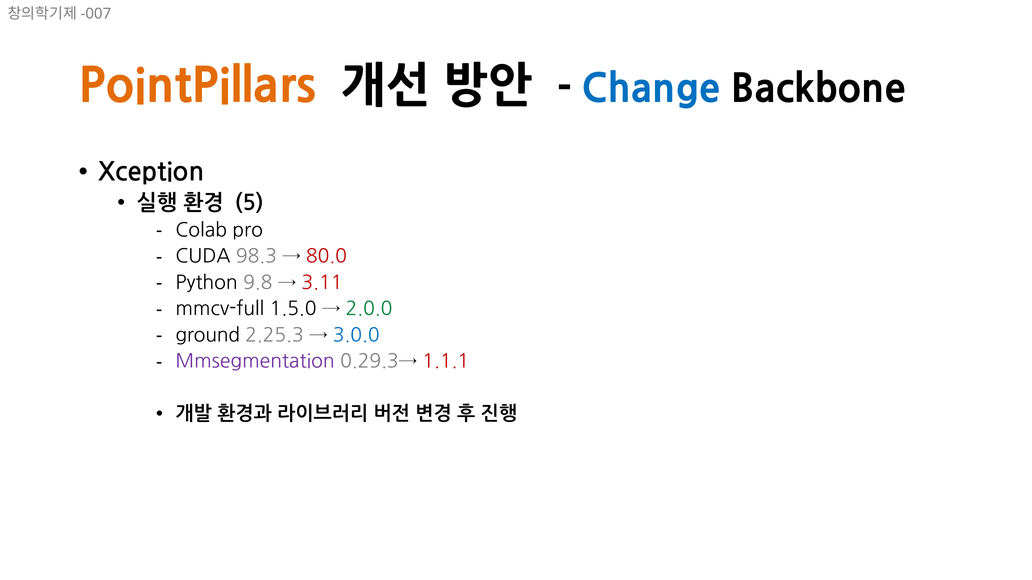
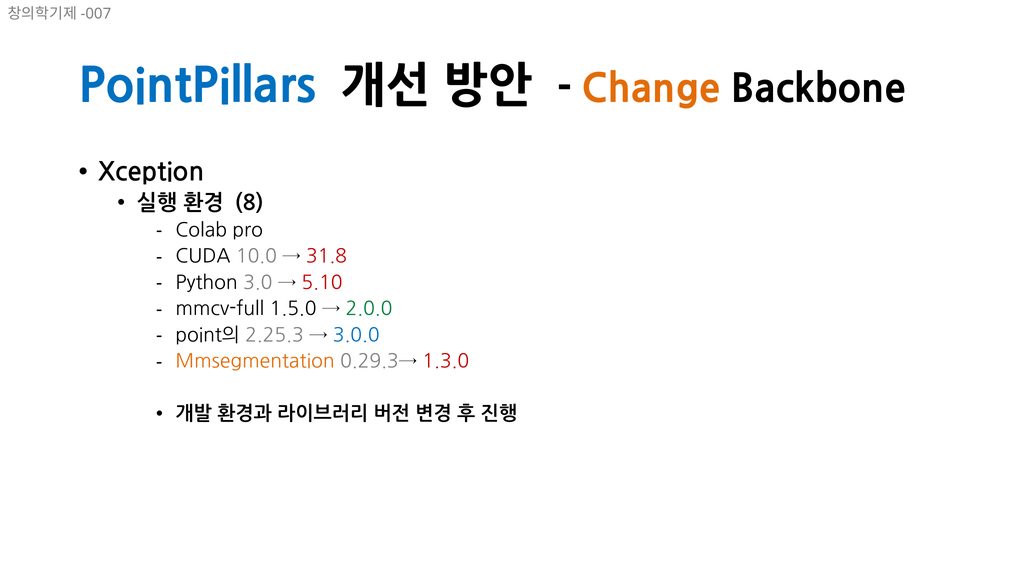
PointPillars colour: orange -> blue
Change colour: blue -> orange
5: 5 -> 8
98.3: 98.3 -> 10.0
80.0: 80.0 -> 31.8
9.8: 9.8 -> 3.0
3.11: 3.11 -> 5.10
ground: ground -> point의
Mmsegmentation colour: purple -> orange
1.1.1: 1.1.1 -> 1.3.0
